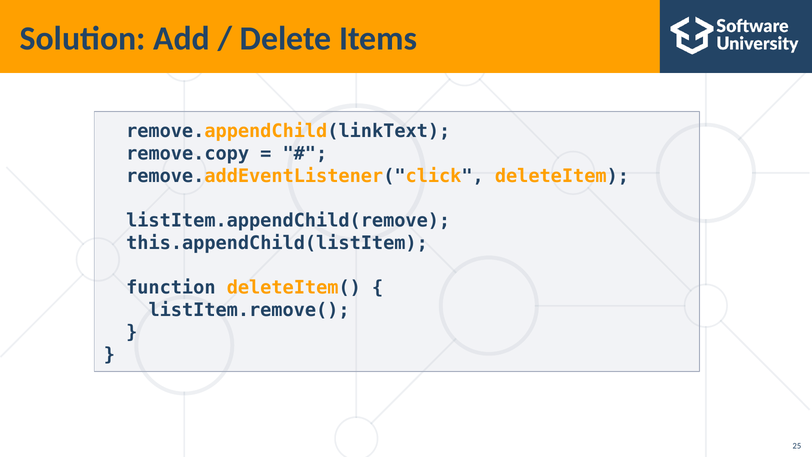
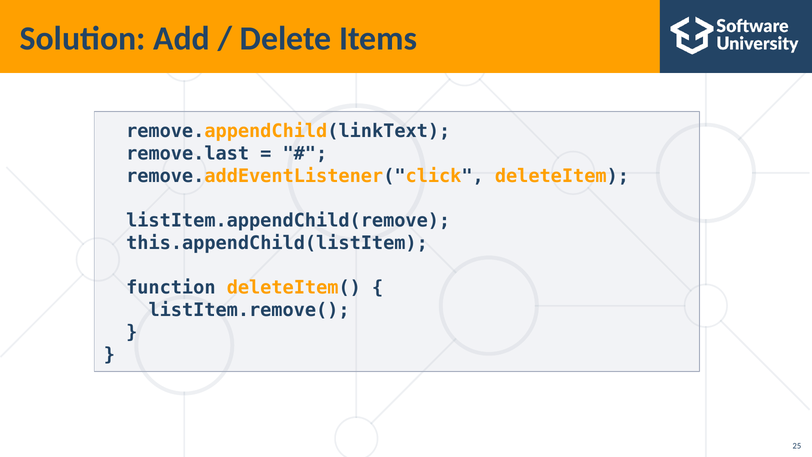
remove.copy: remove.copy -> remove.last
